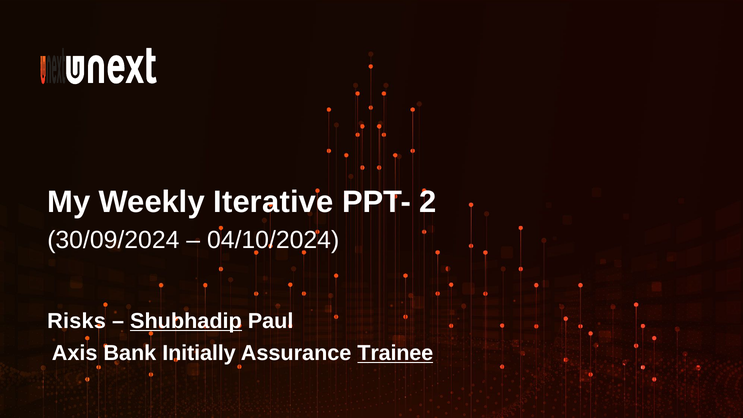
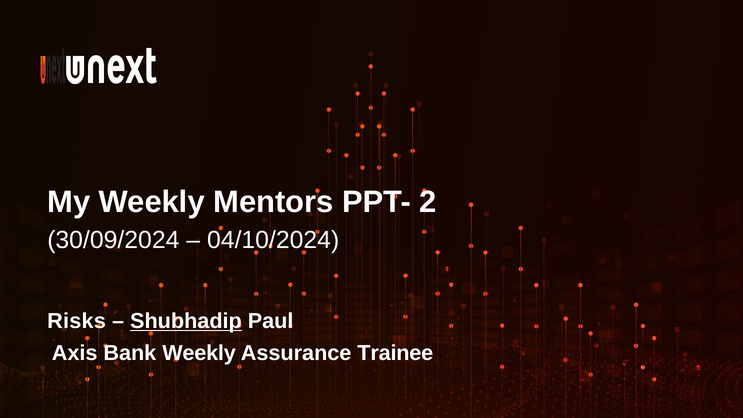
Iterative: Iterative -> Mentors
Bank Initially: Initially -> Weekly
Trainee underline: present -> none
